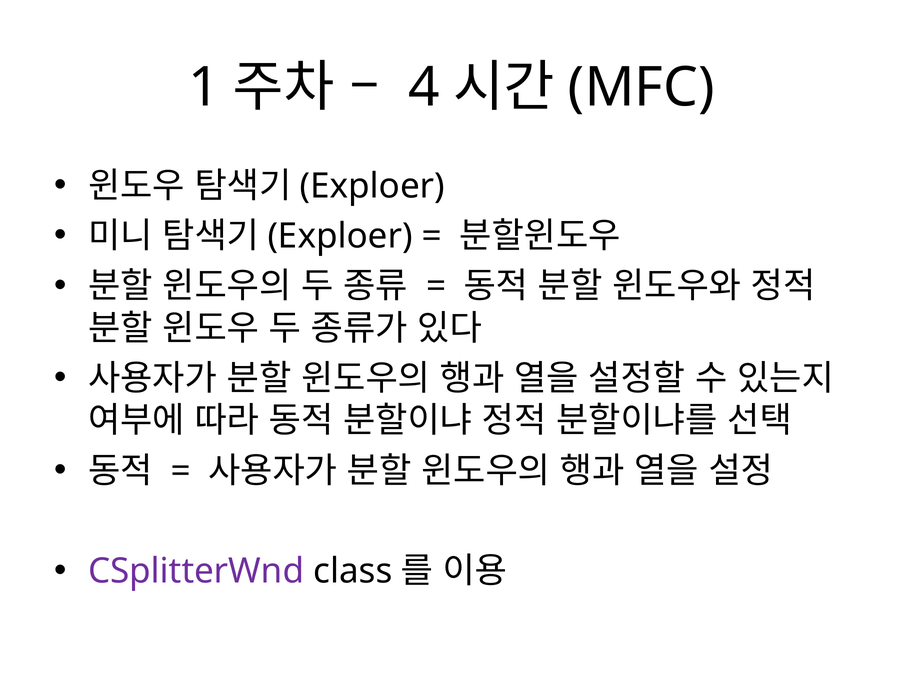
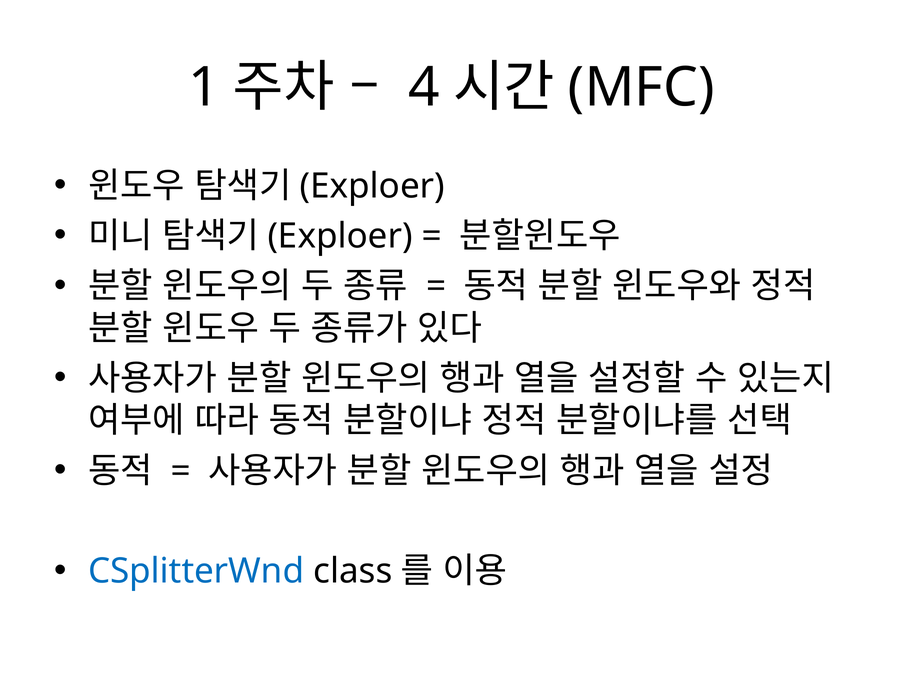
CSplitterWnd colour: purple -> blue
